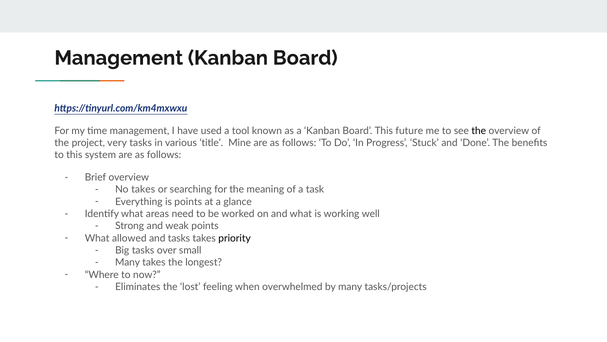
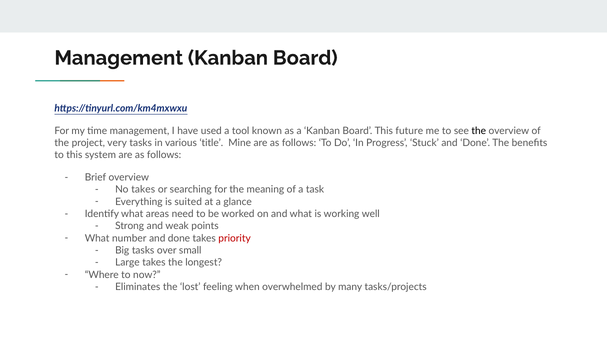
is points: points -> suited
allowed: allowed -> number
tasks at (179, 238): tasks -> done
priority colour: black -> red
Many at (128, 262): Many -> Large
